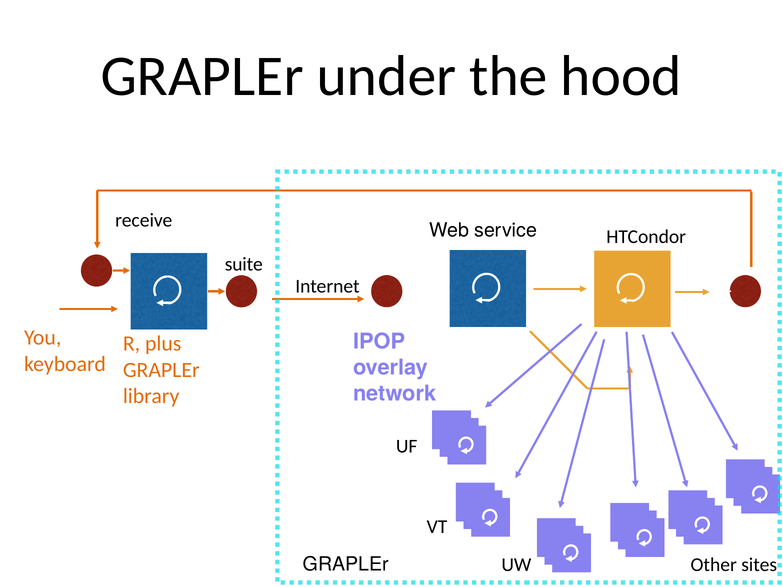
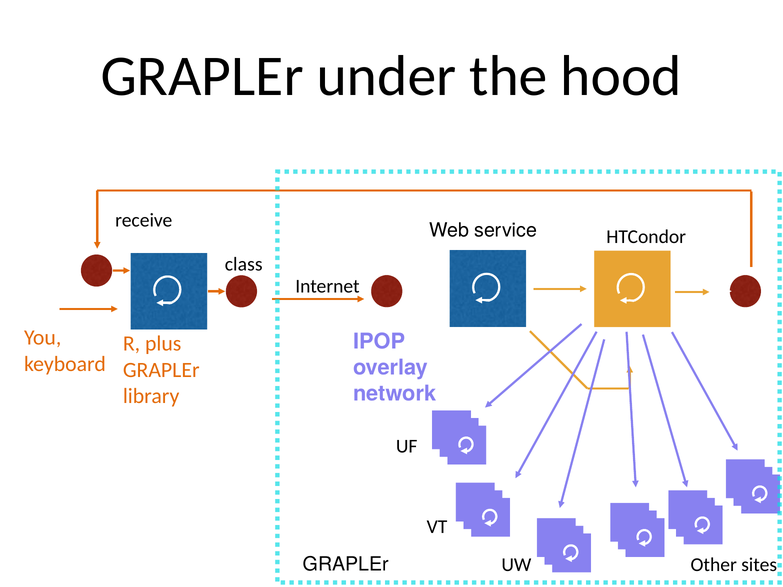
suite: suite -> class
